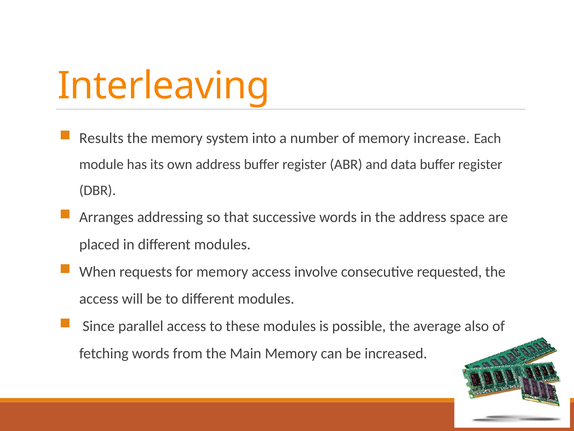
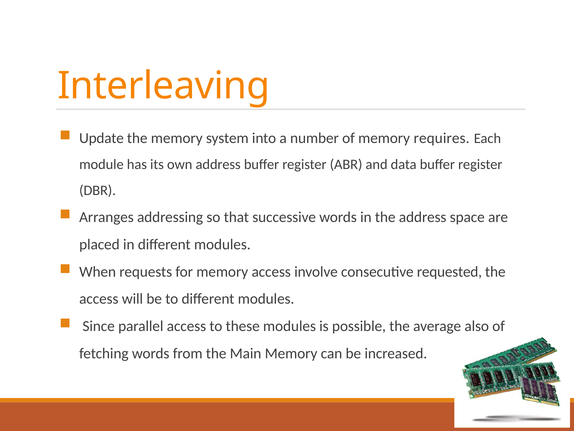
Results: Results -> Update
increase: increase -> requires
